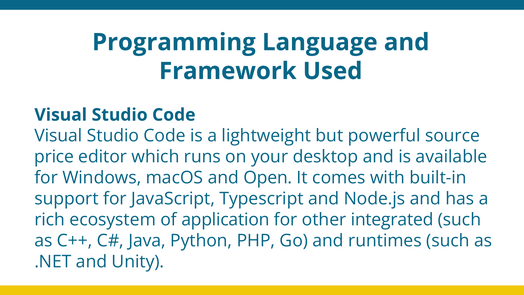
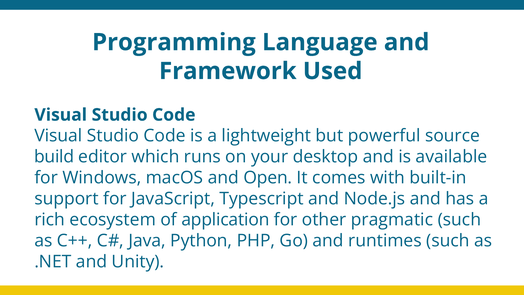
price: price -> build
integrated: integrated -> pragmatic
